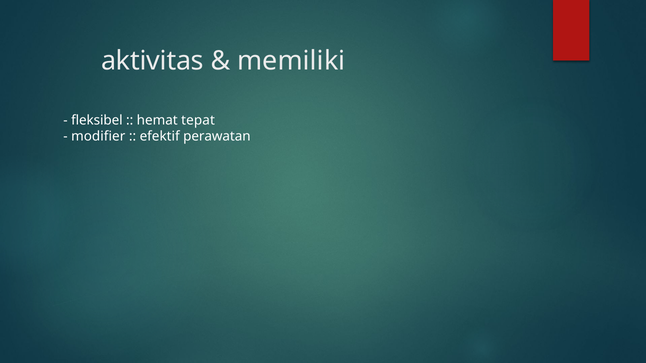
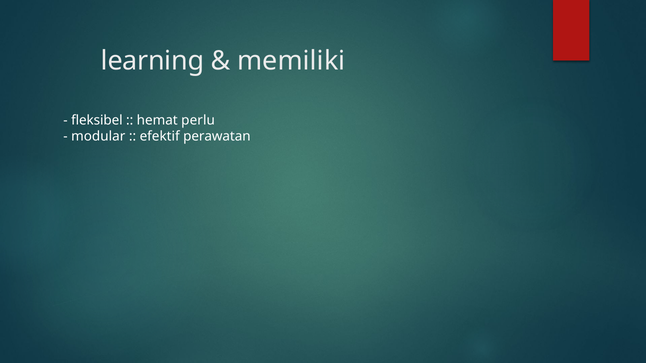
aktivitas: aktivitas -> learning
tepat: tepat -> perlu
modifier: modifier -> modular
